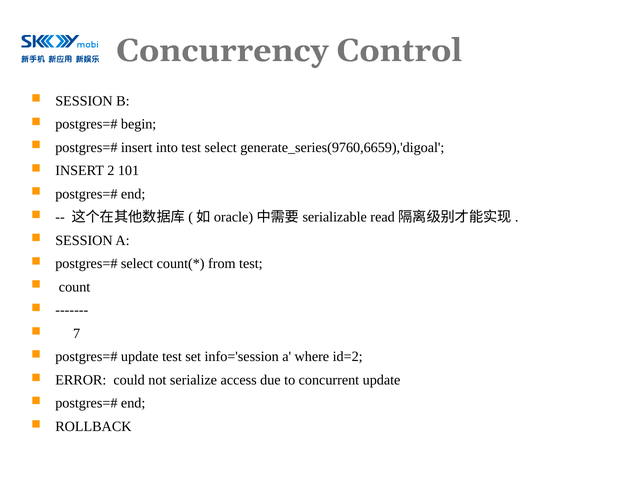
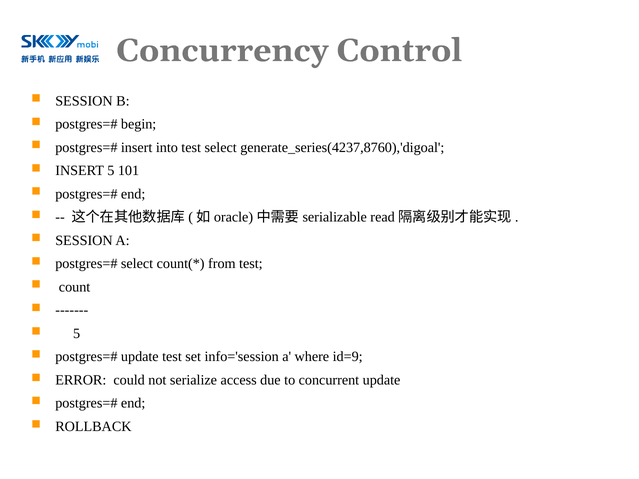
generate_series(9760,6659),'digoal: generate_series(9760,6659),'digoal -> generate_series(4237,8760),'digoal
INSERT 2: 2 -> 5
7 at (77, 334): 7 -> 5
id=2: id=2 -> id=9
